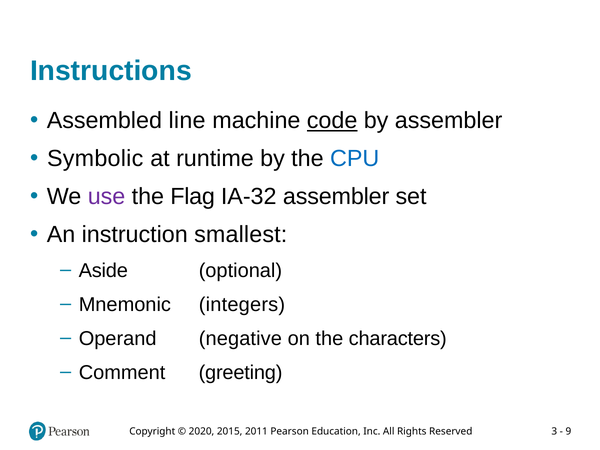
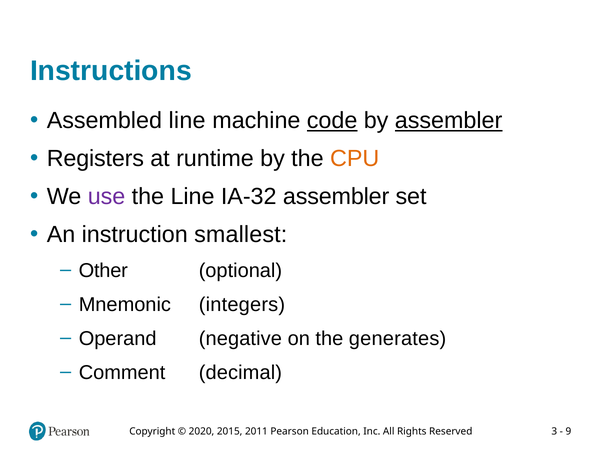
assembler at (449, 121) underline: none -> present
Symbolic: Symbolic -> Registers
CPU colour: blue -> orange
the Flag: Flag -> Line
Aside: Aside -> Other
characters: characters -> generates
greeting: greeting -> decimal
